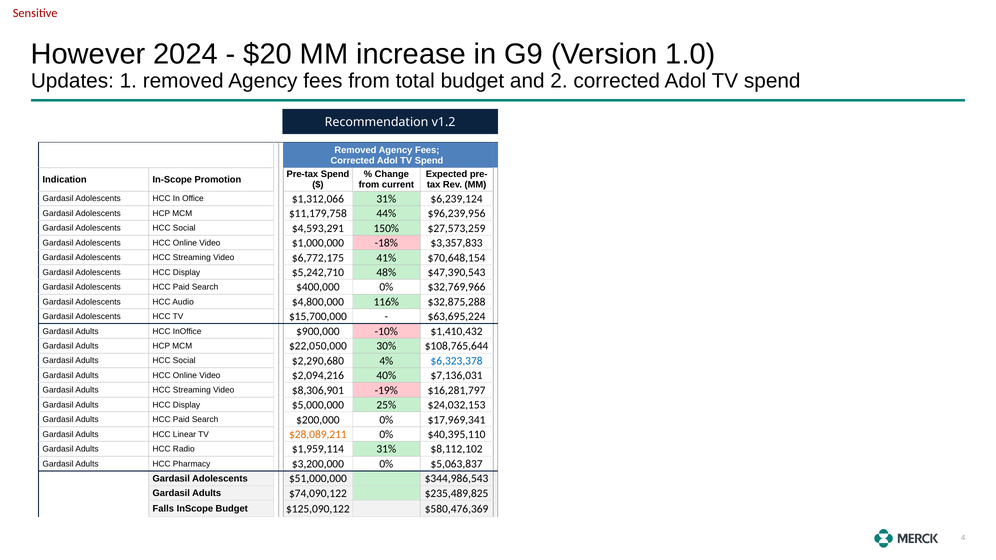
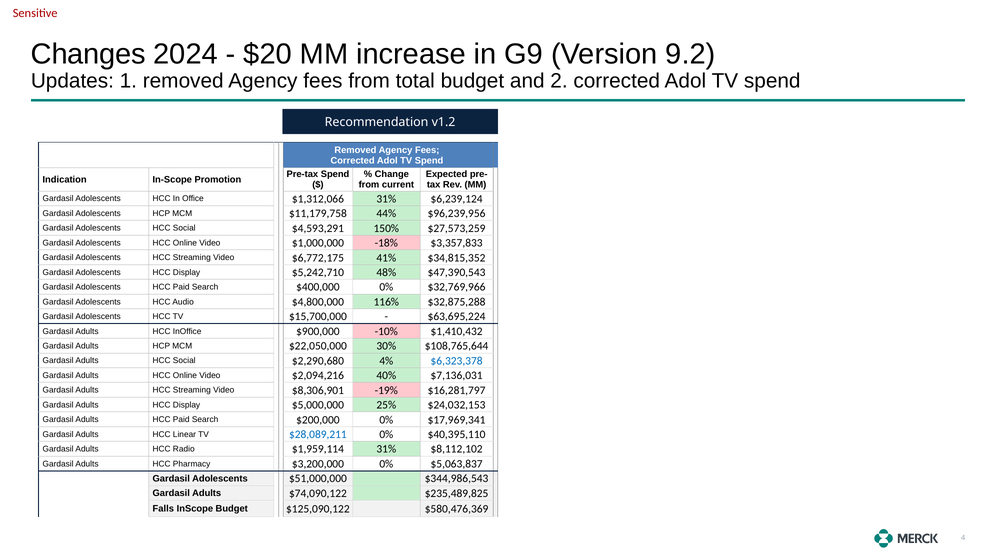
However: However -> Changes
1.0: 1.0 -> 9.2
$70,648,154: $70,648,154 -> $34,815,352
$28,089,211 colour: orange -> blue
